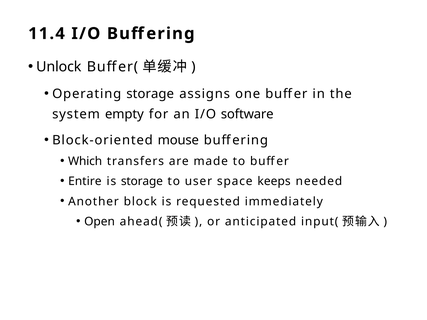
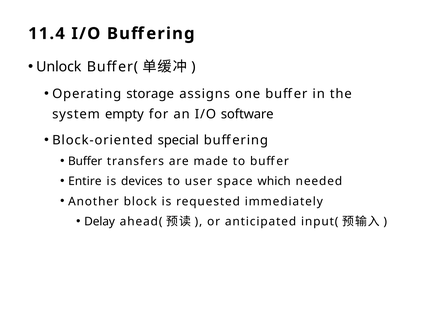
mouse: mouse -> special
Which at (85, 161): Which -> Buffer
is storage: storage -> devices
keeps: keeps -> which
Open: Open -> Delay
